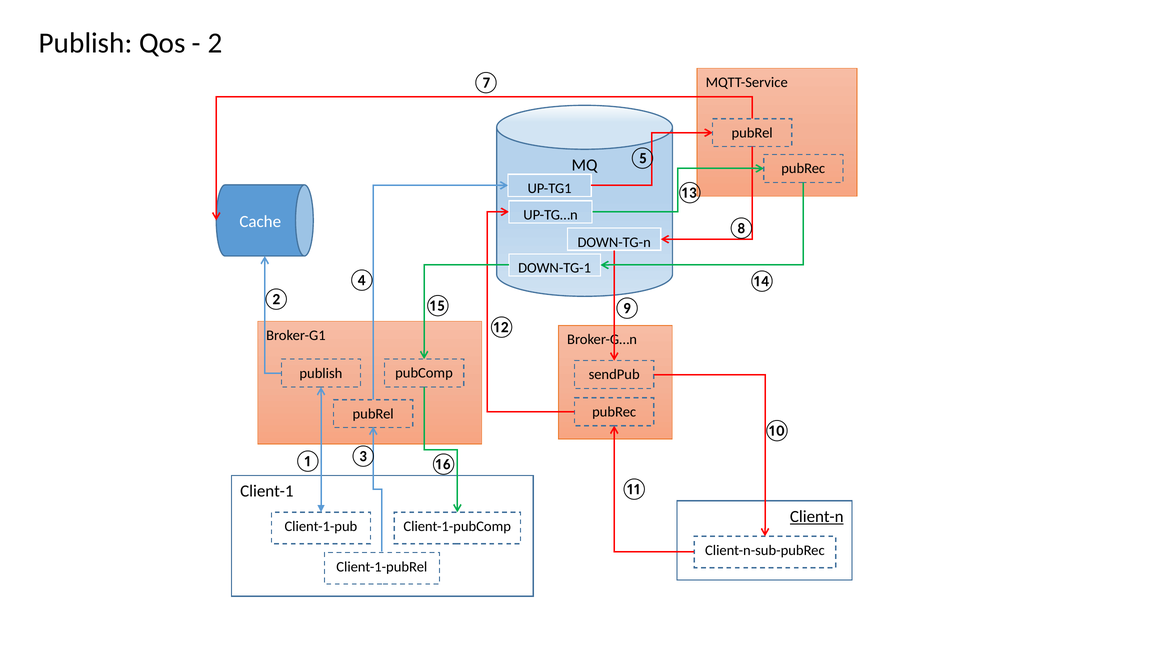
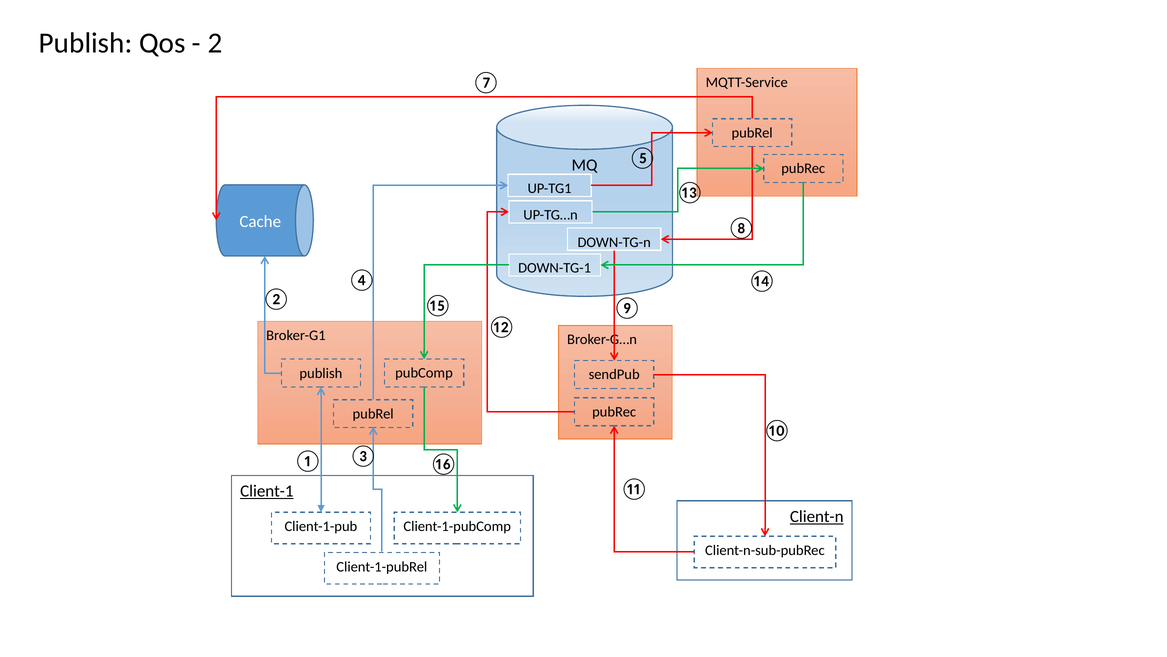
Client-1 underline: none -> present
